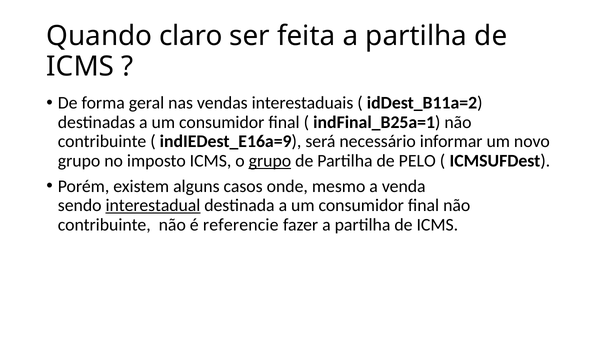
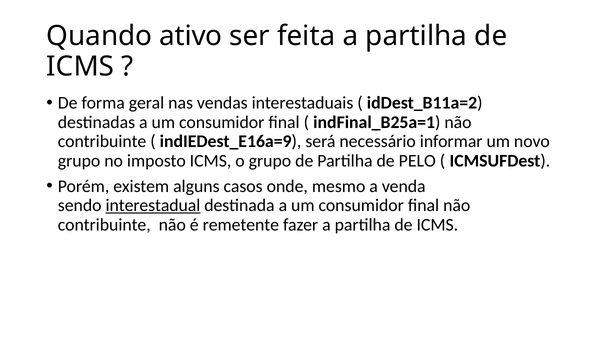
claro: claro -> ativo
grupo at (270, 161) underline: present -> none
referencie: referencie -> remetente
